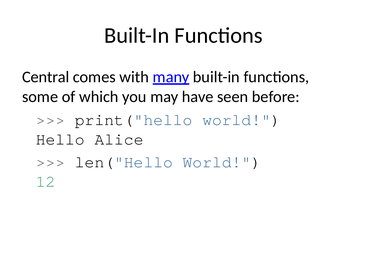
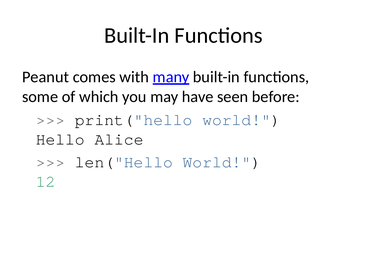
Central: Central -> Peanut
